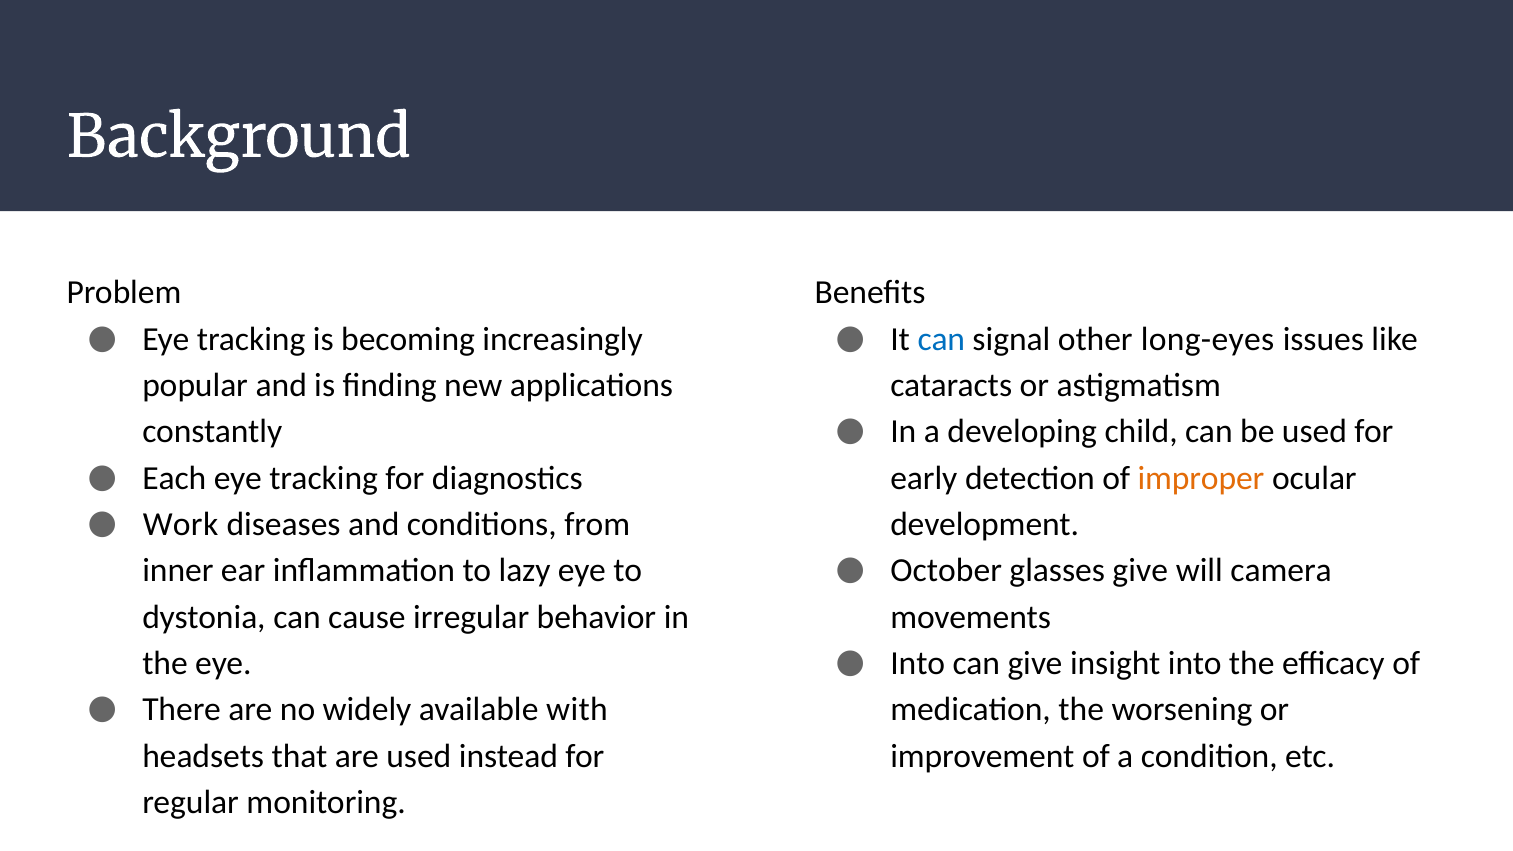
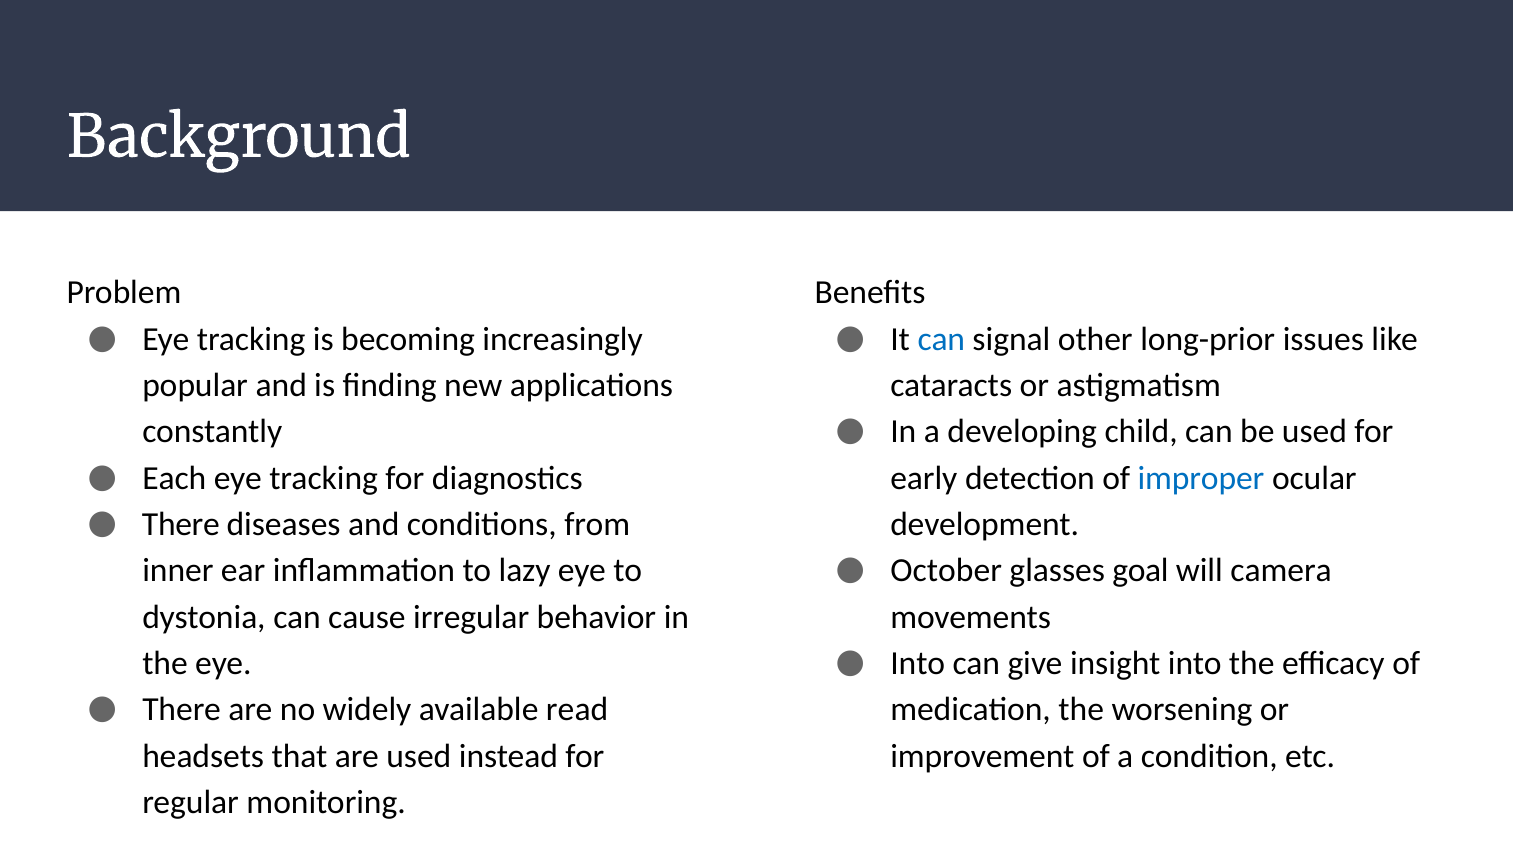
long-eyes: long-eyes -> long-prior
improper colour: orange -> blue
Work at (181, 525): Work -> There
glasses give: give -> goal
with: with -> read
